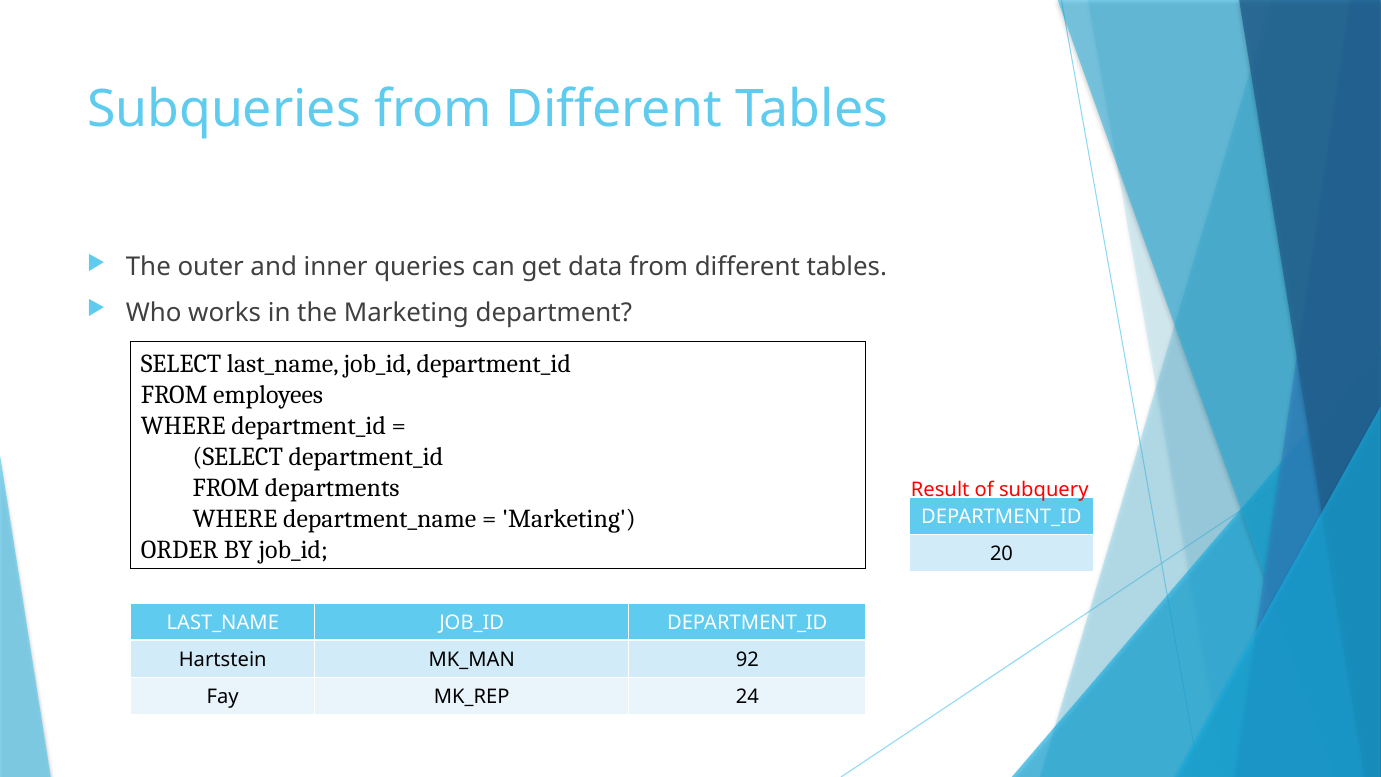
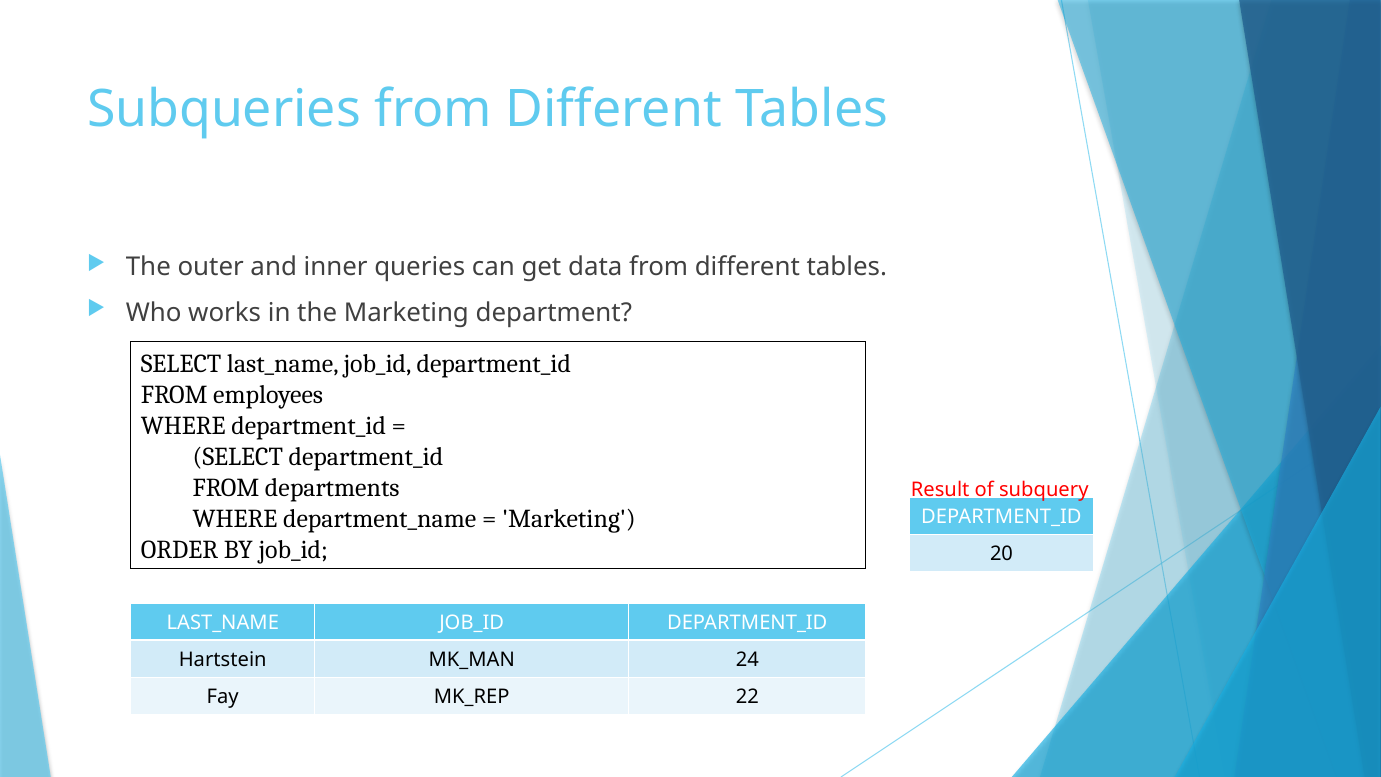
92: 92 -> 24
24: 24 -> 22
